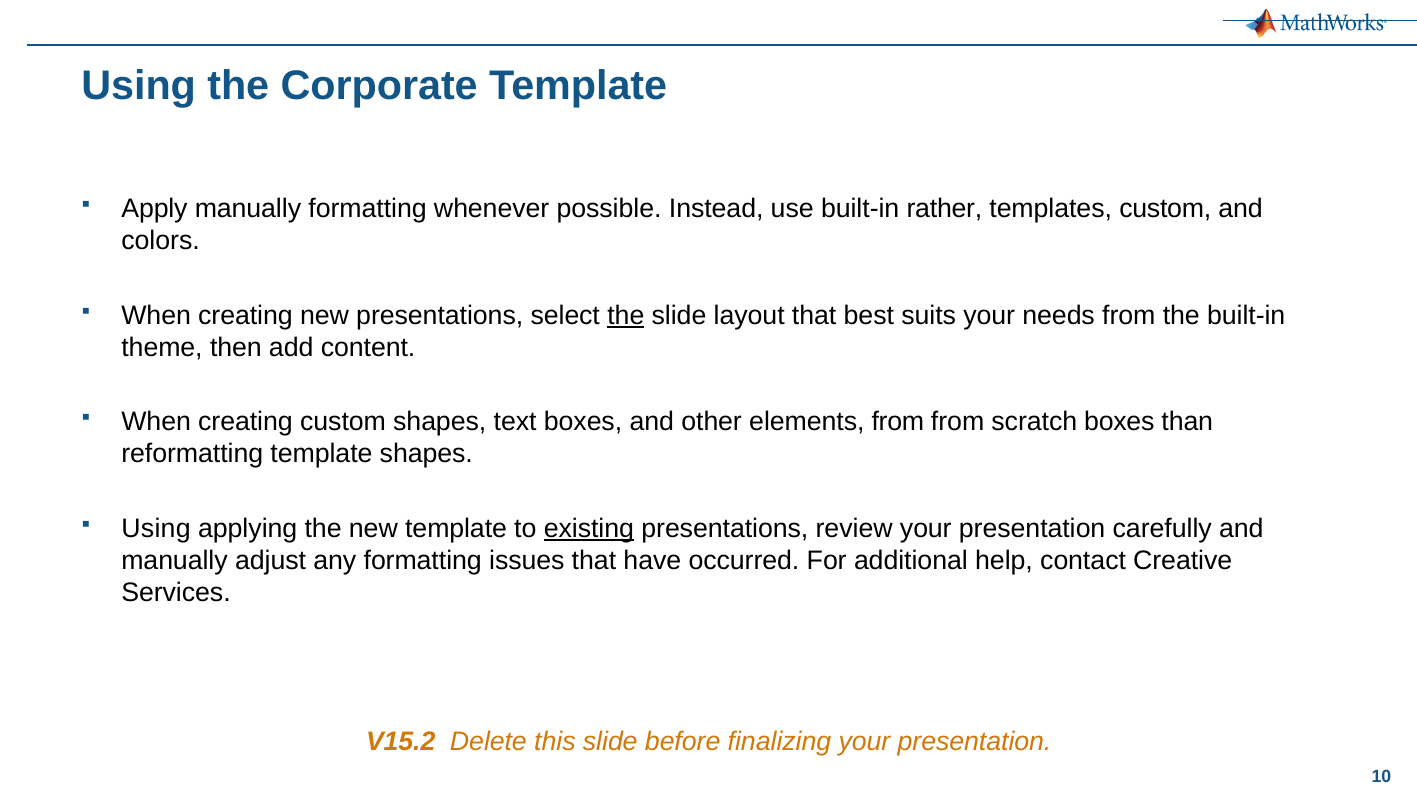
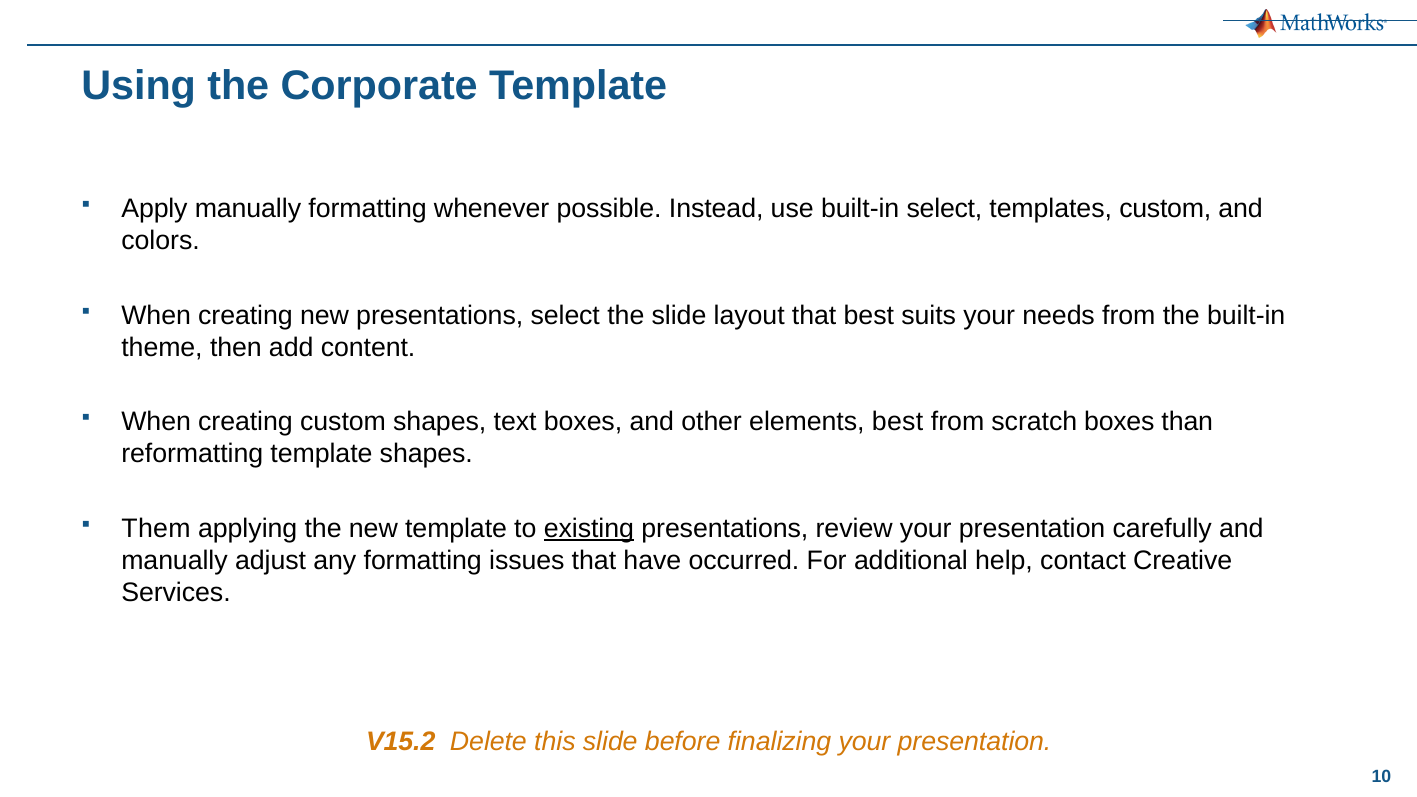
built-in rather: rather -> select
the at (626, 316) underline: present -> none
elements from: from -> best
Using at (156, 529): Using -> Them
